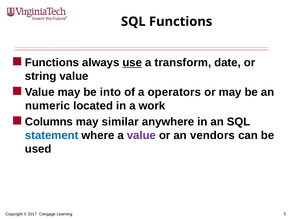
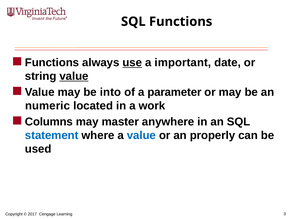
transform: transform -> important
value at (74, 76) underline: none -> present
operators: operators -> parameter
similar: similar -> master
value at (141, 135) colour: purple -> blue
vendors: vendors -> properly
